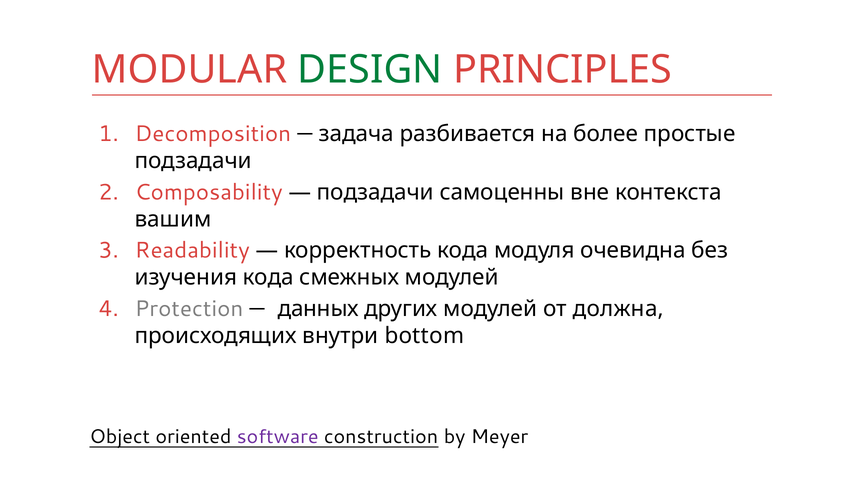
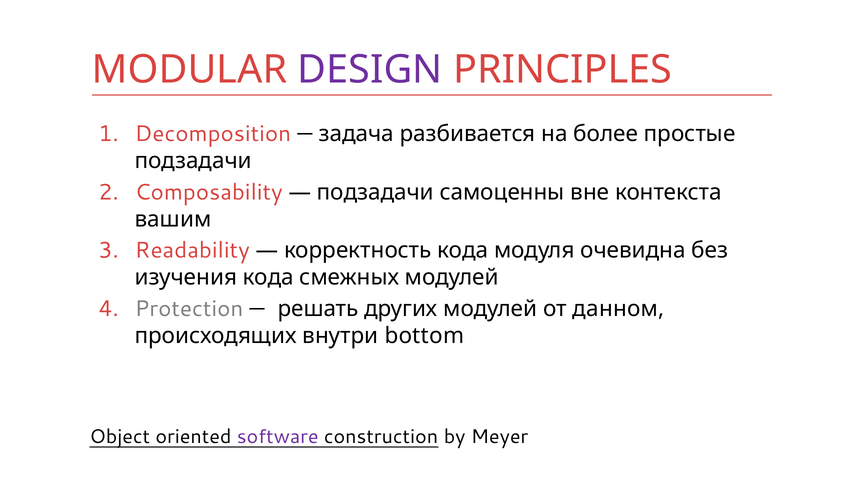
DESIGN colour: green -> purple
данных: данных -> решать
должна: должна -> данном
